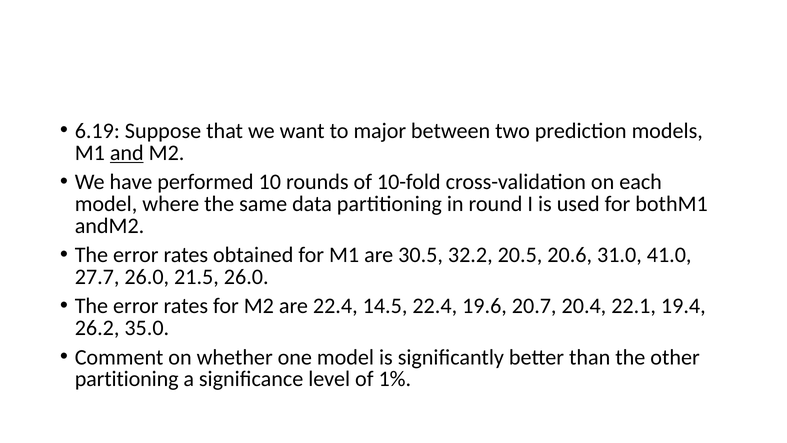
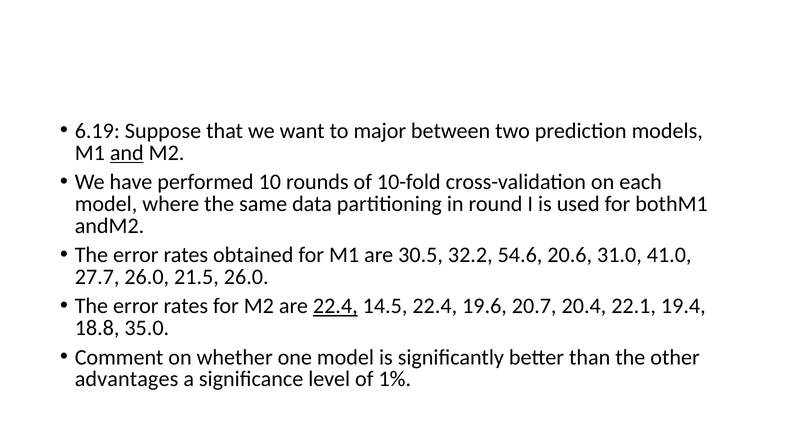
20.5: 20.5 -> 54.6
22.4 at (335, 306) underline: none -> present
26.2: 26.2 -> 18.8
partitioning at (127, 379): partitioning -> advantages
